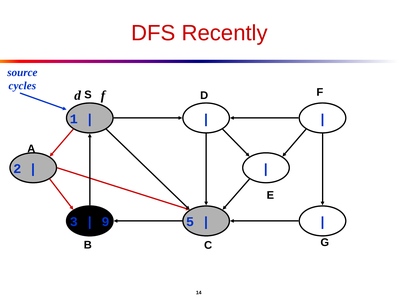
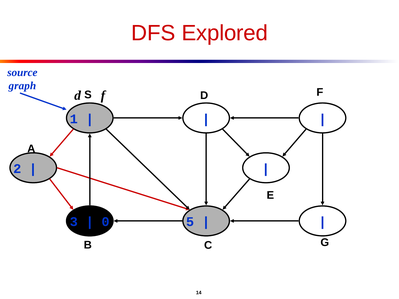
Recently: Recently -> Explored
cycles: cycles -> graph
9: 9 -> 0
